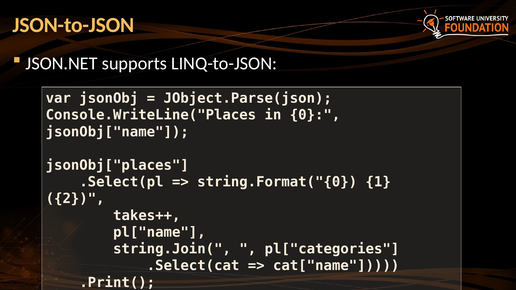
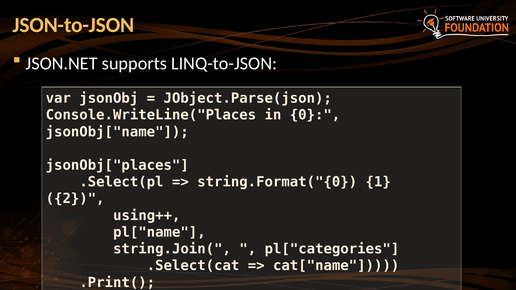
takes++: takes++ -> using++
